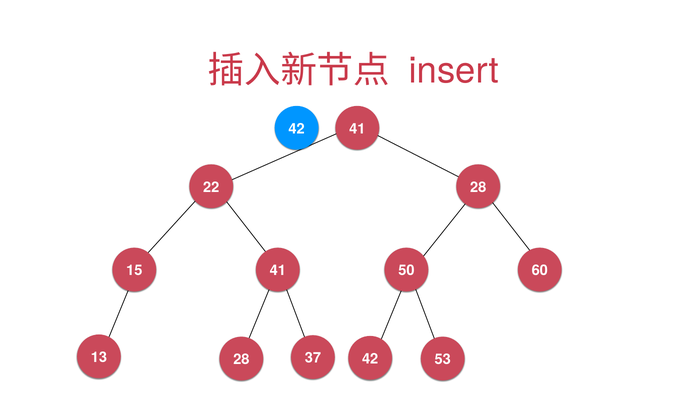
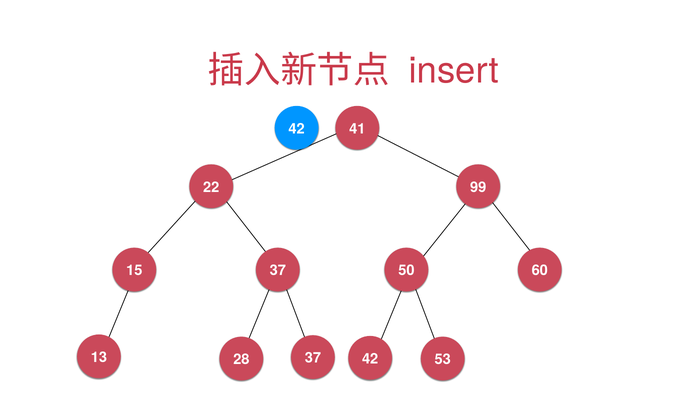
22 28: 28 -> 99
15 41: 41 -> 37
